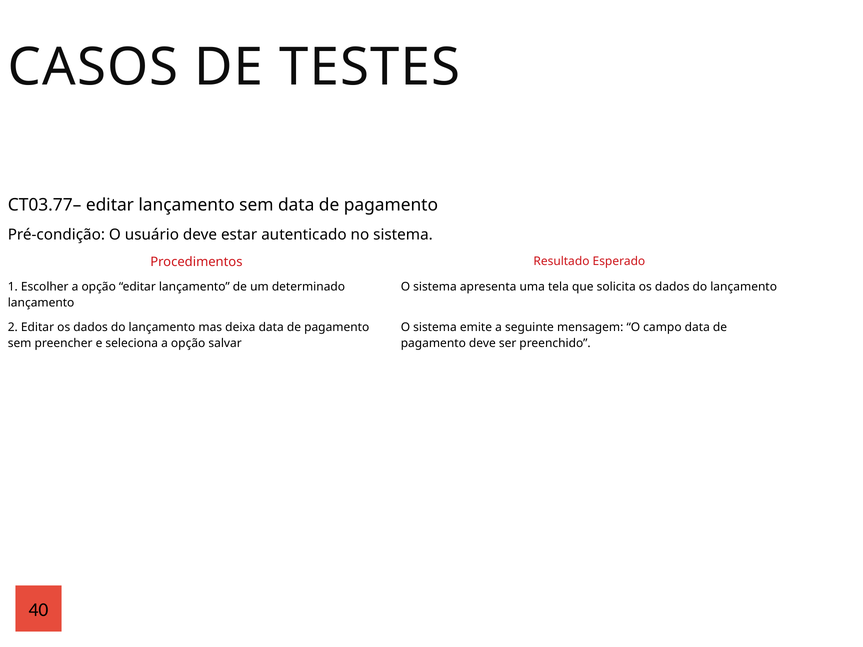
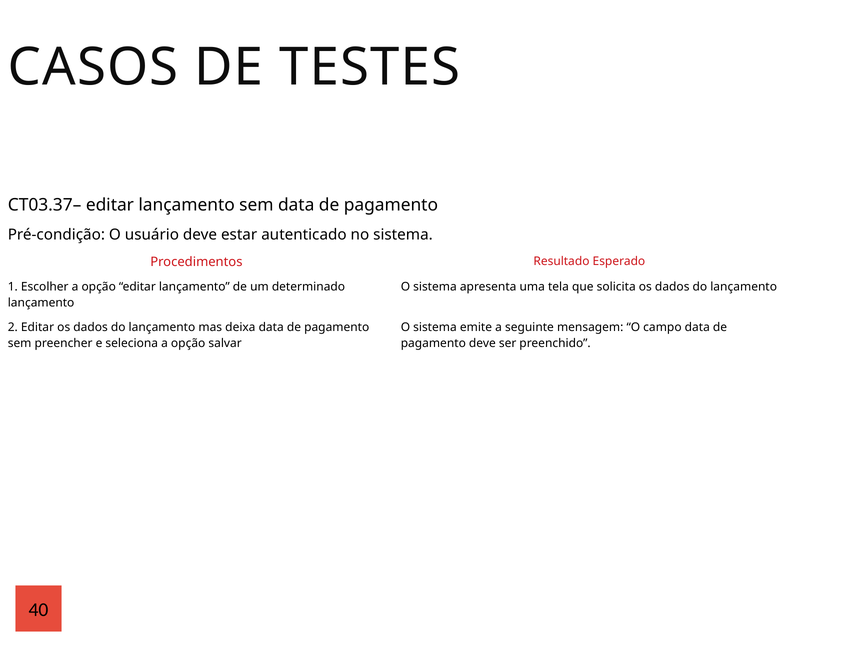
CT03.77–: CT03.77– -> CT03.37–
